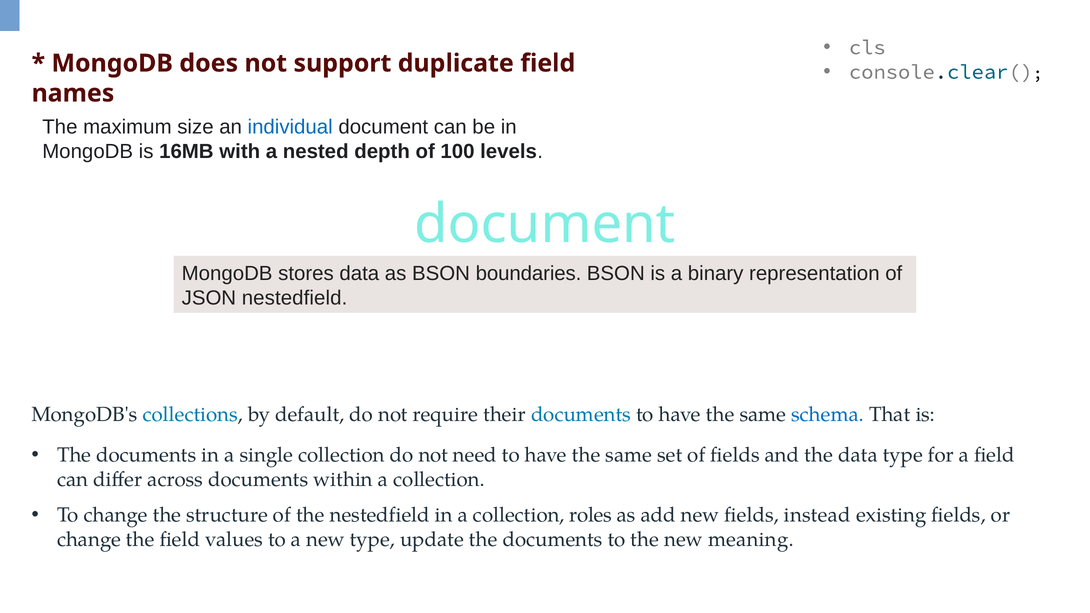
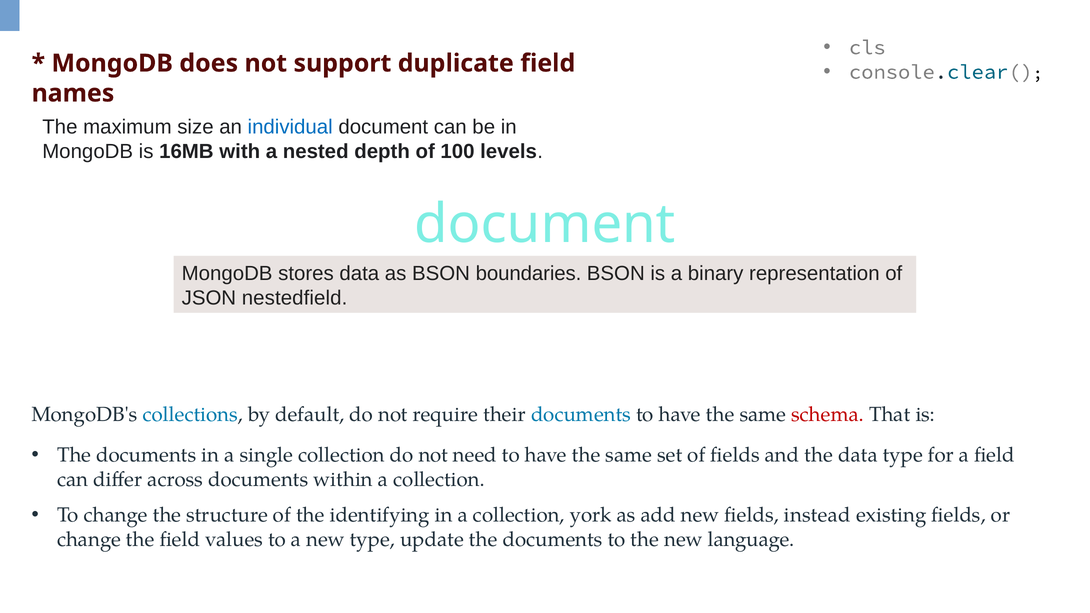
schema colour: blue -> red
the nestedfield: nestedfield -> identifying
roles: roles -> york
meaning: meaning -> language
